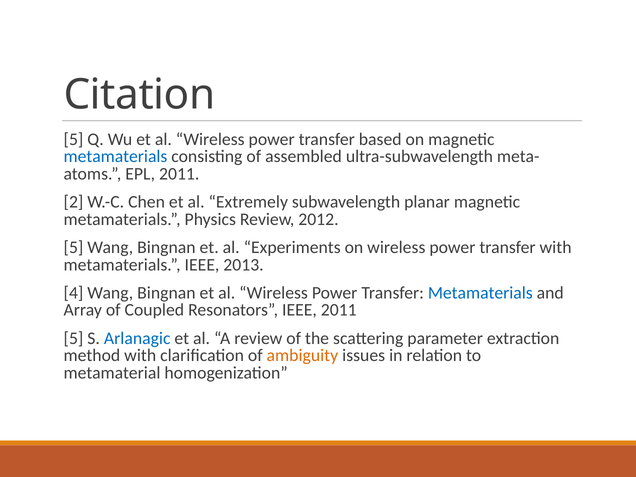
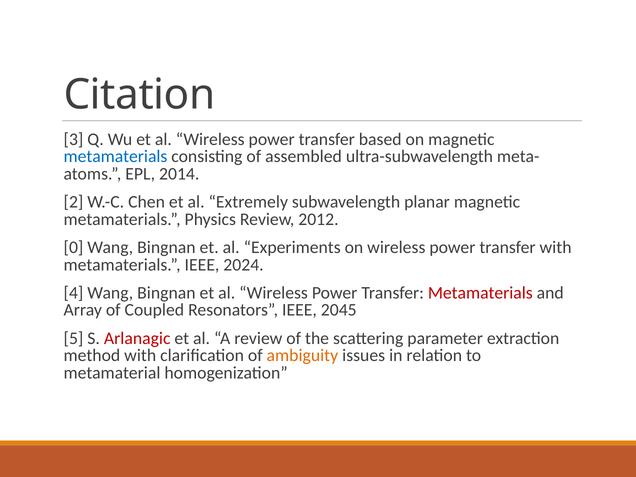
5 at (73, 139): 5 -> 3
EPL 2011: 2011 -> 2014
5 at (73, 248): 5 -> 0
2013: 2013 -> 2024
Metamaterials at (480, 293) colour: blue -> red
IEEE 2011: 2011 -> 2045
Arlanagic colour: blue -> red
